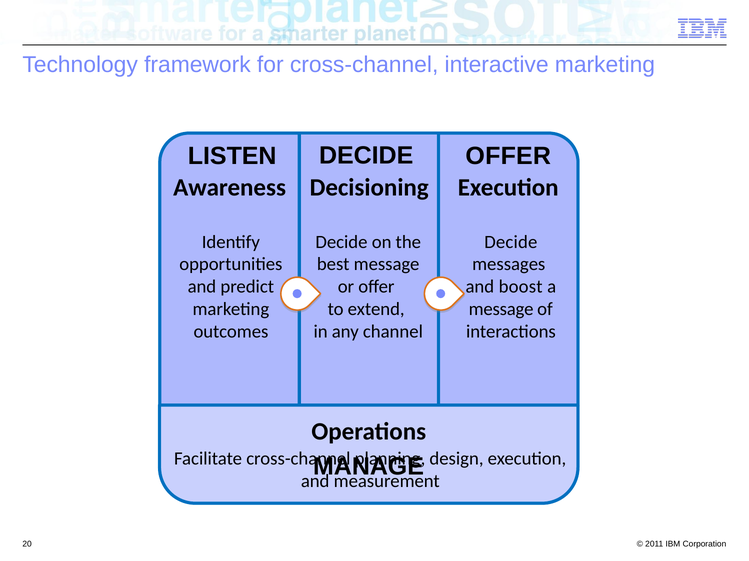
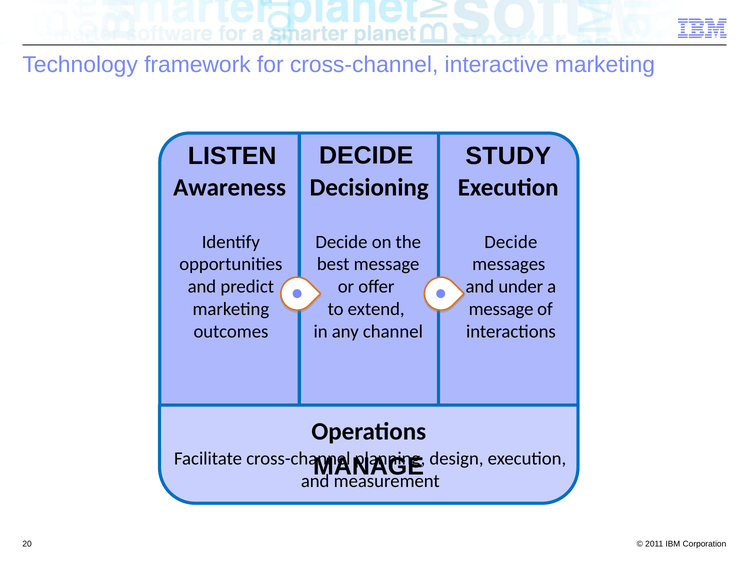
DECIDE OFFER: OFFER -> STUDY
boost: boost -> under
